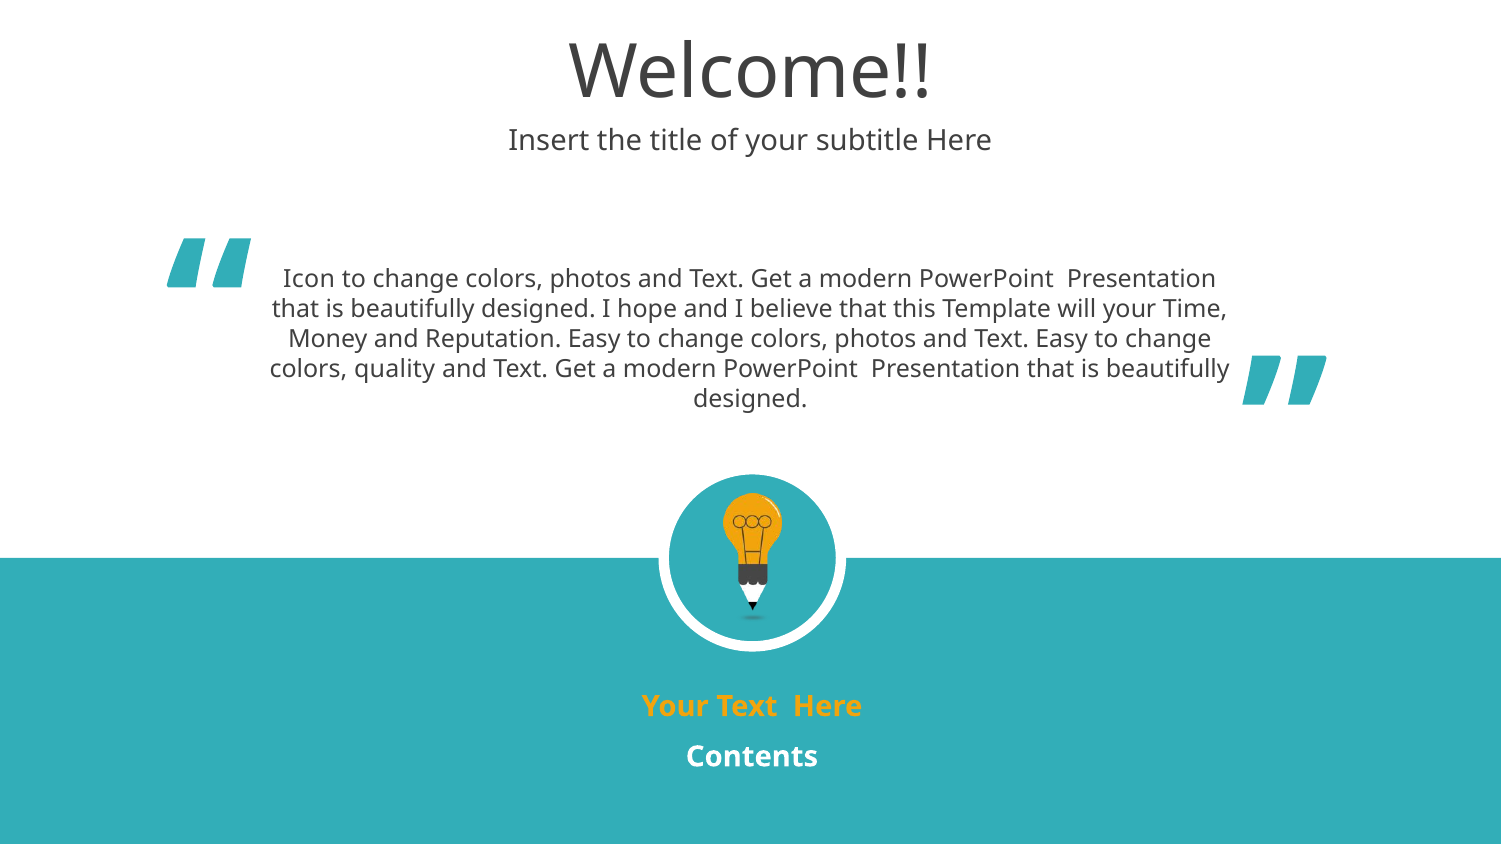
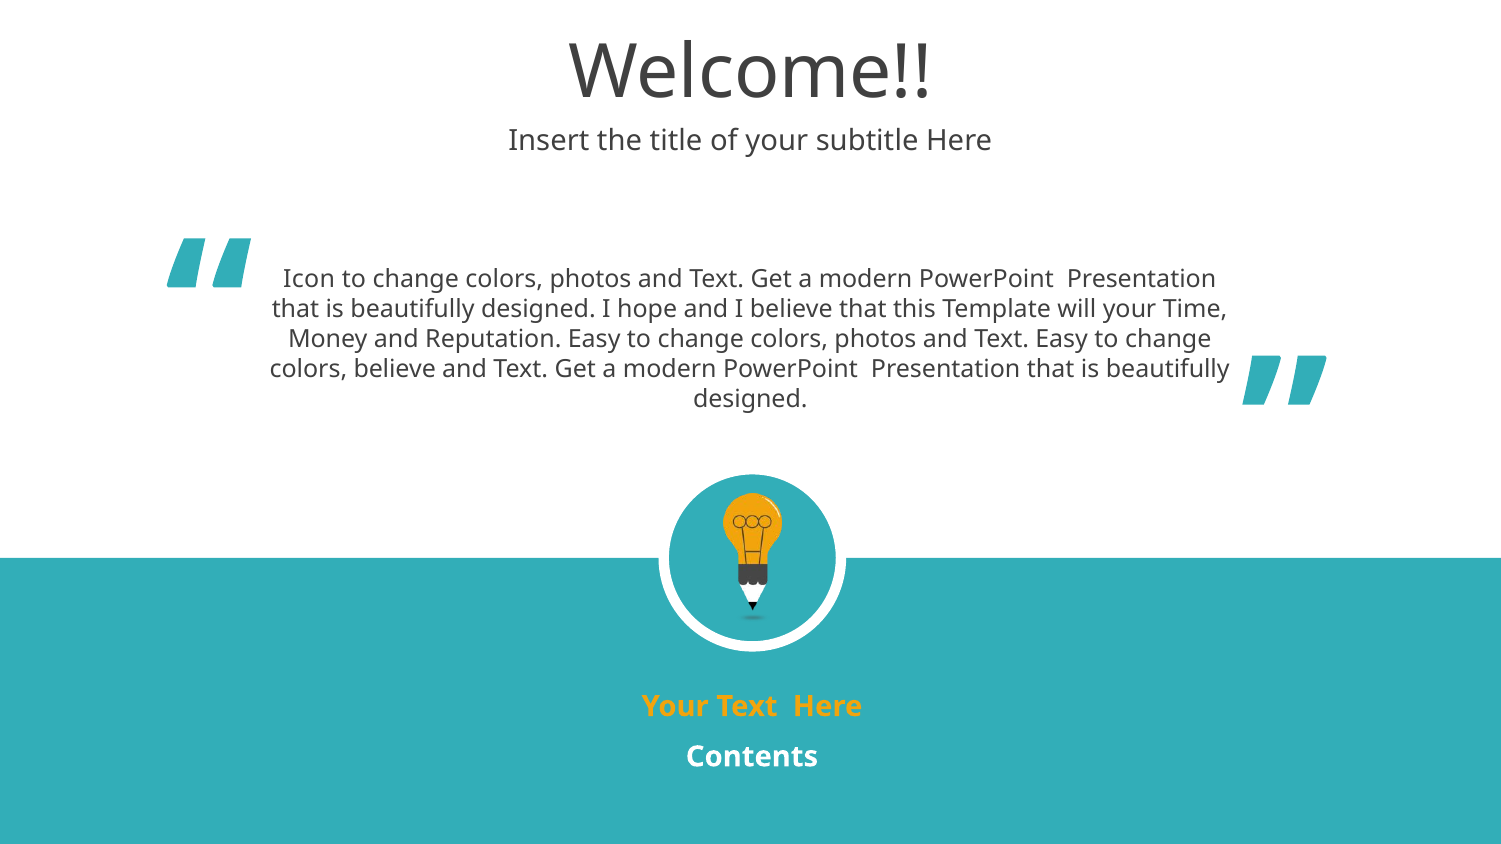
colors quality: quality -> believe
